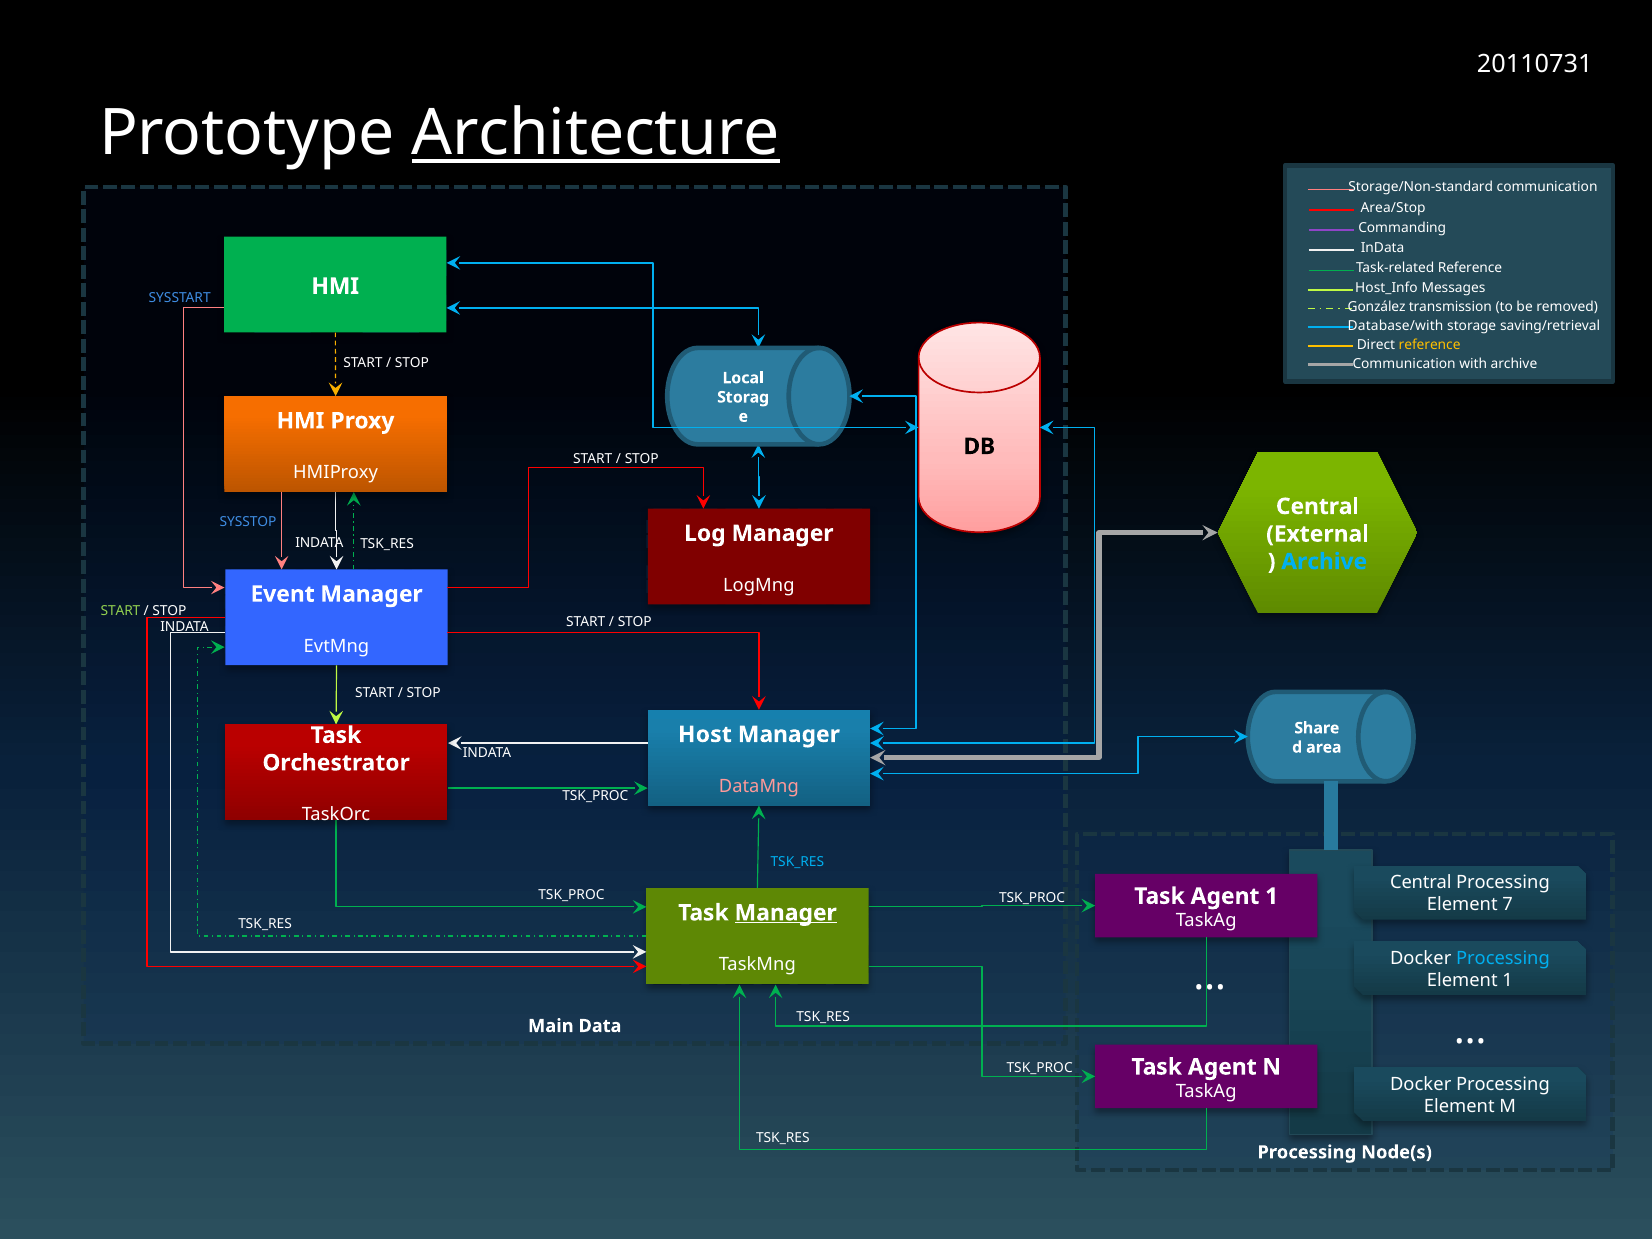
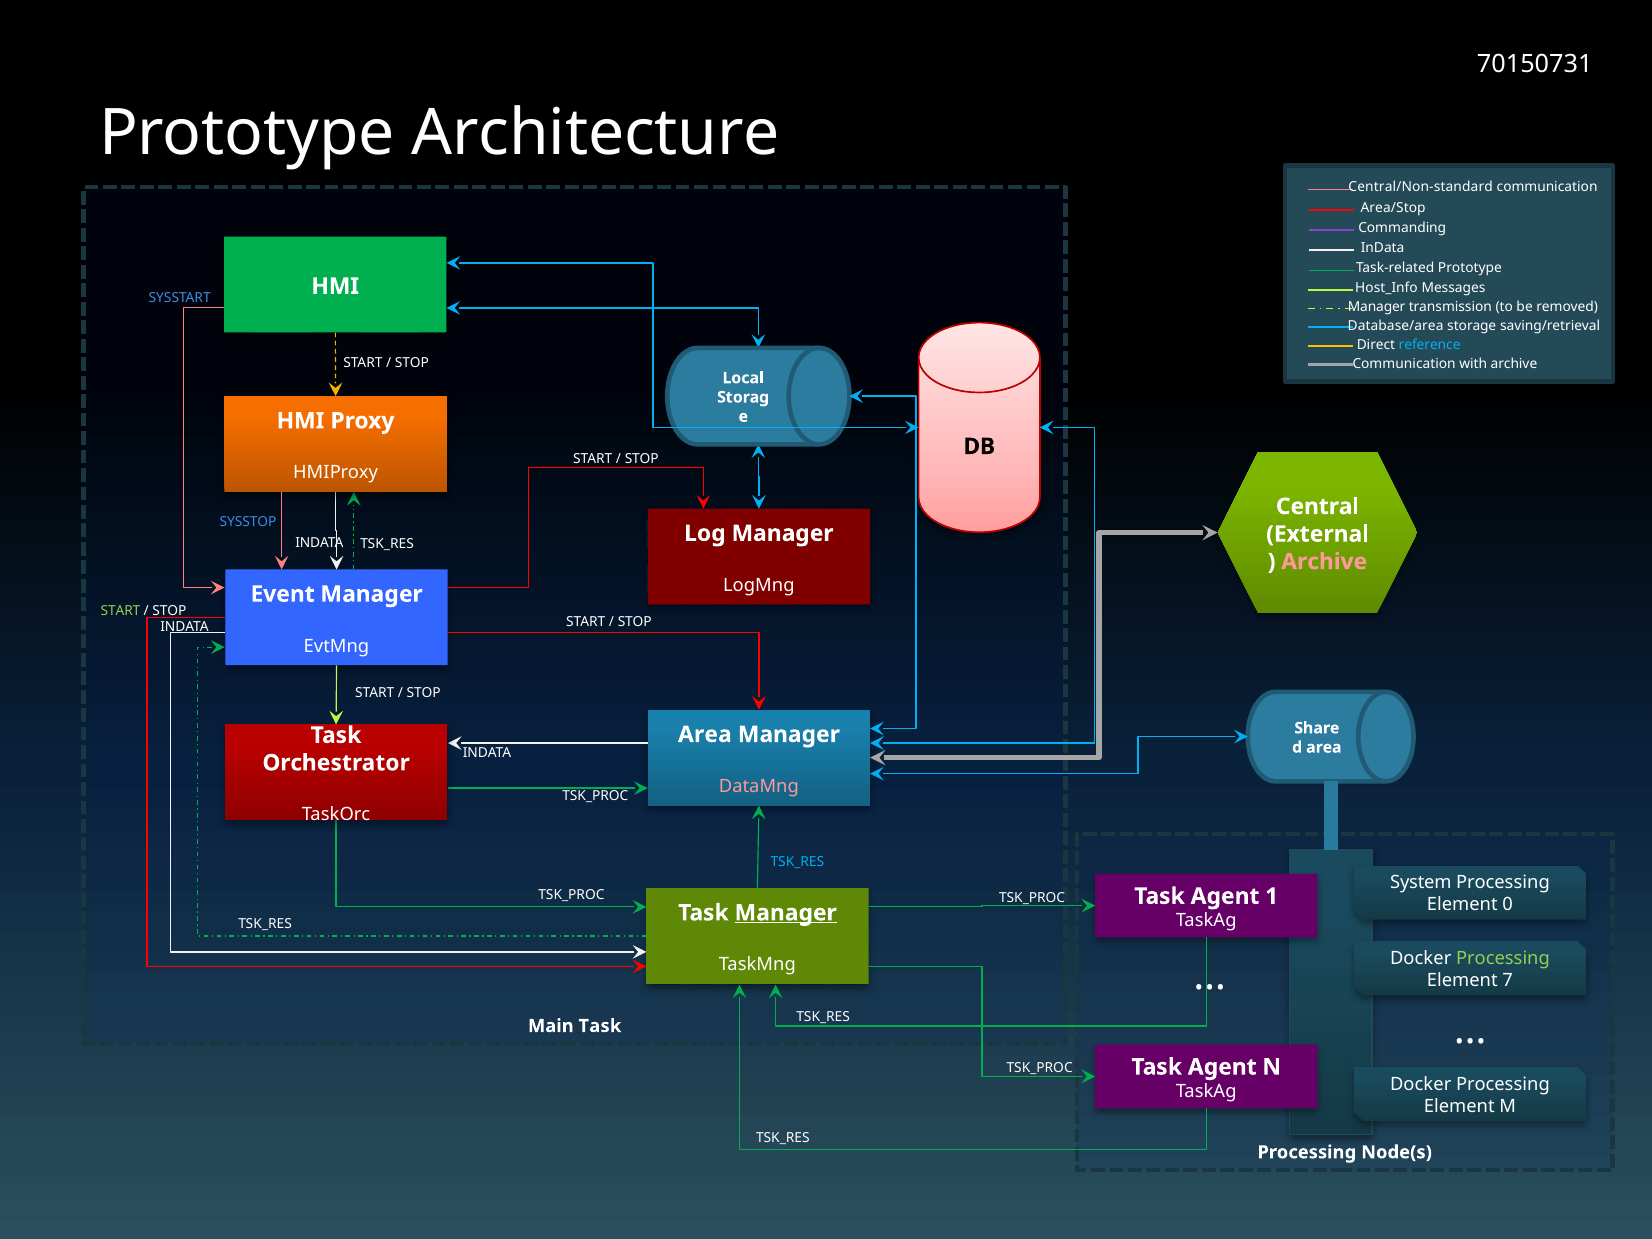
20110731: 20110731 -> 70150731
Architecture underline: present -> none
Storage/Non-standard: Storage/Non-standard -> Central/Non-standard
Task-related Reference: Reference -> Prototype
González at (1377, 307): González -> Manager
Database/with: Database/with -> Database/area
reference at (1430, 345) colour: yellow -> light blue
Archive at (1324, 562) colour: light blue -> pink
Host at (705, 734): Host -> Area
Central at (1421, 883): Central -> System
7: 7 -> 0
Processing at (1503, 958) colour: light blue -> light green
Element 1: 1 -> 7
Main Data: Data -> Task
